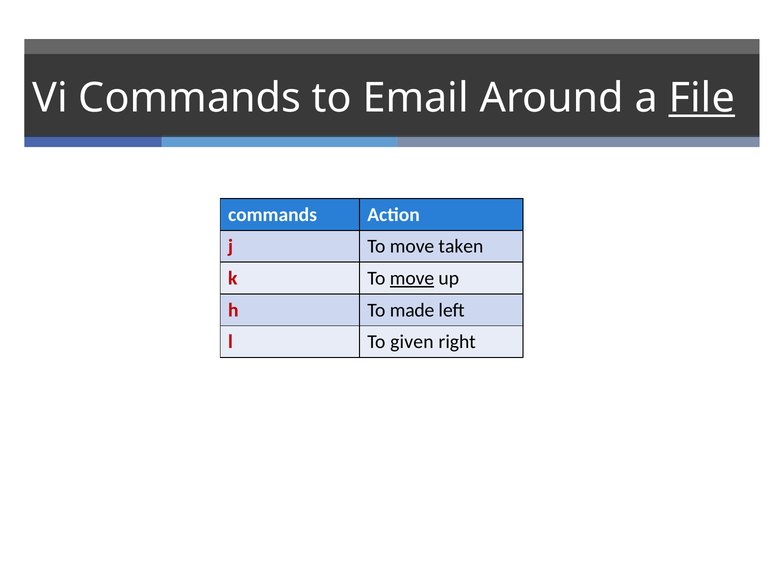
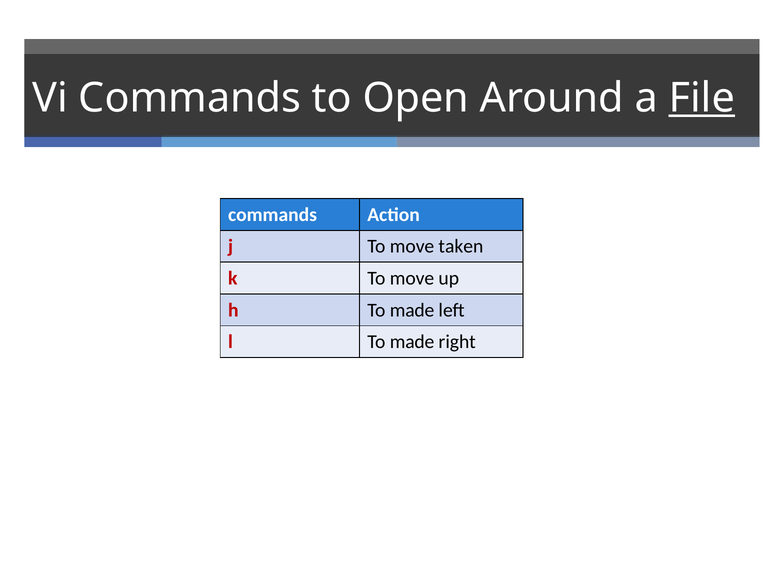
Email: Email -> Open
move at (412, 278) underline: present -> none
l To given: given -> made
